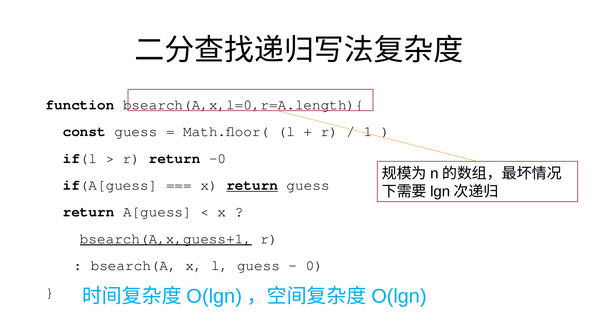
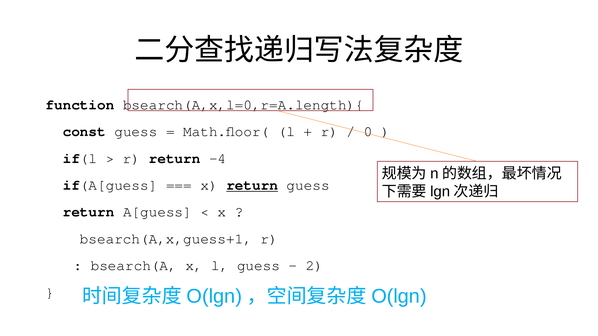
1: 1 -> 0
-0: -0 -> -4
bsearch(A,x,guess+1 underline: present -> none
0: 0 -> 2
